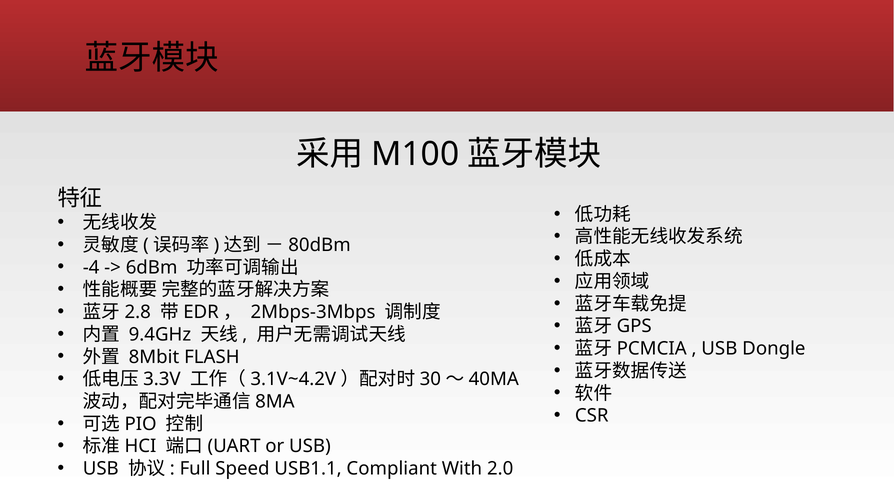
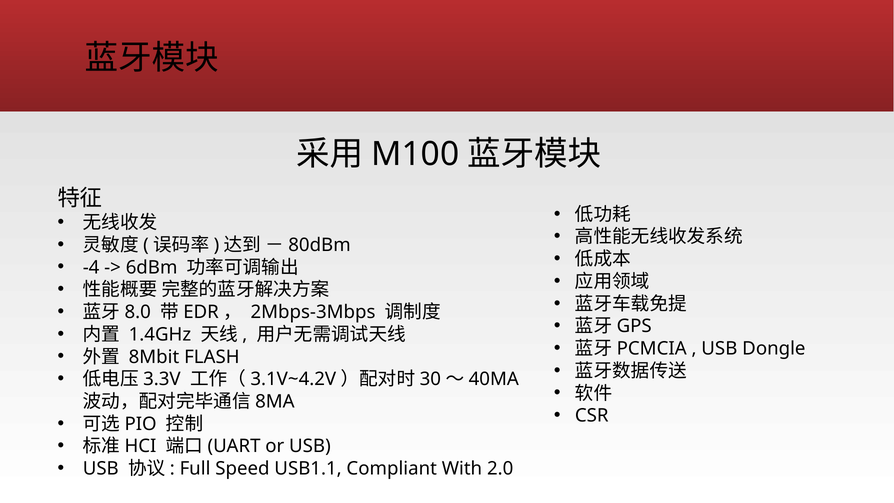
2.8: 2.8 -> 8.0
9.4GHz: 9.4GHz -> 1.4GHz
